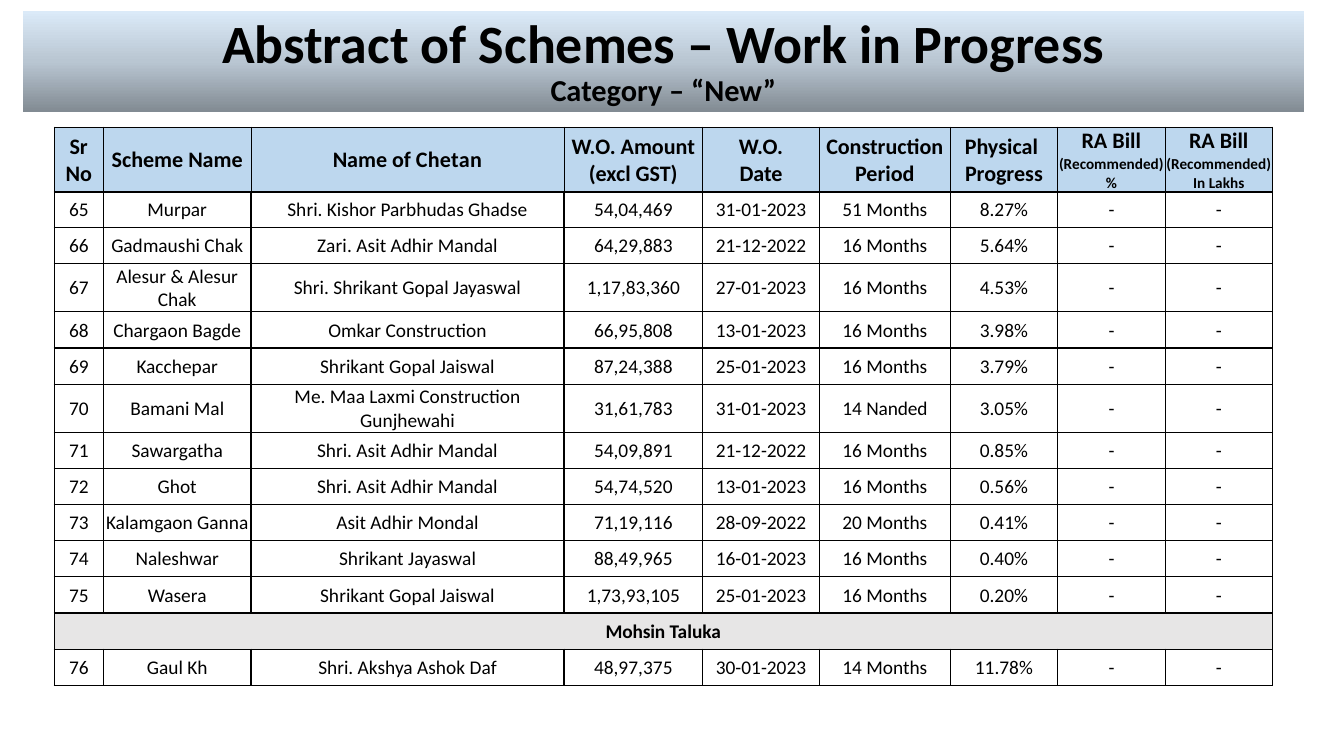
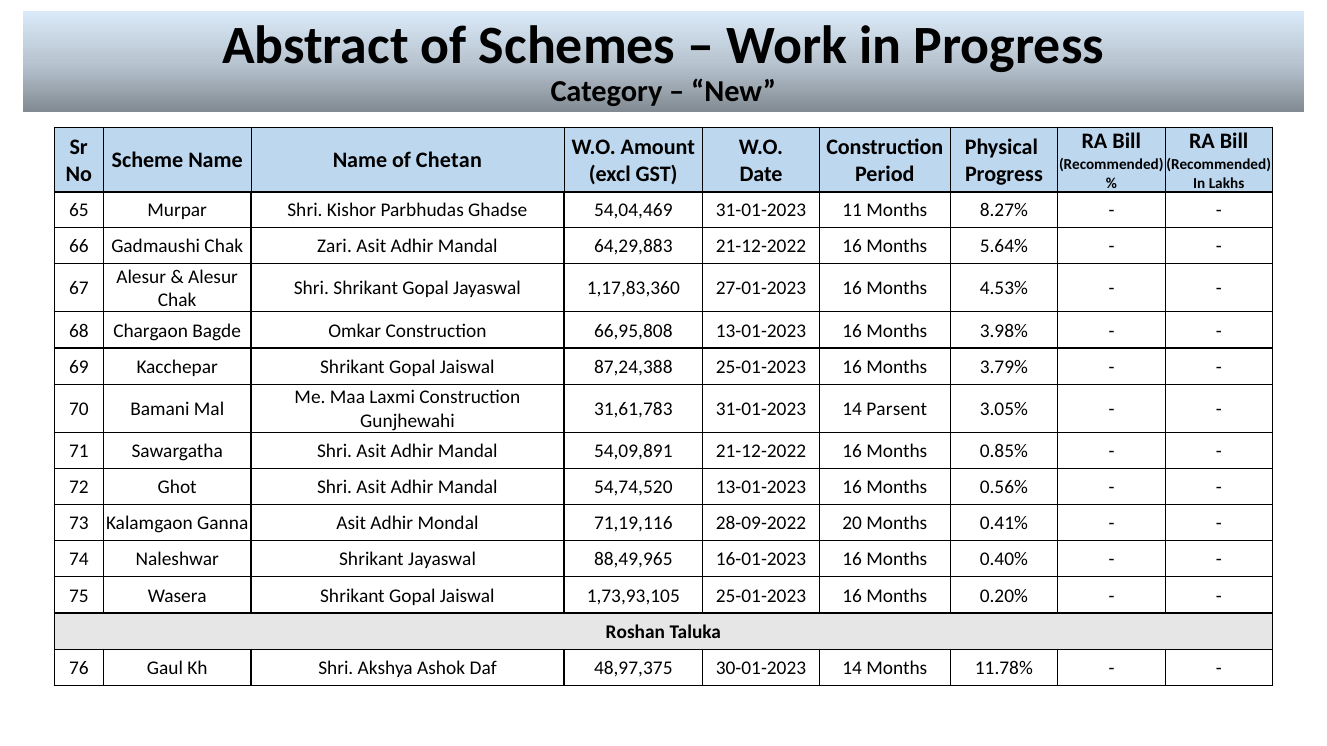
51: 51 -> 11
Nanded: Nanded -> Parsent
Mohsin: Mohsin -> Roshan
